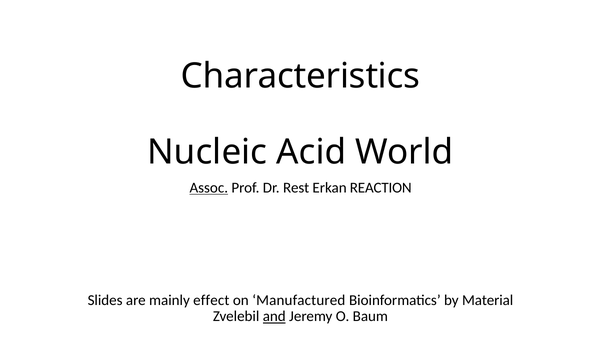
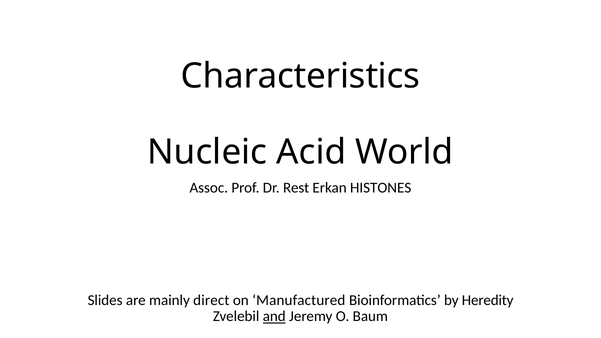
Assoc underline: present -> none
REACTION: REACTION -> HISTONES
effect: effect -> direct
Material: Material -> Heredity
